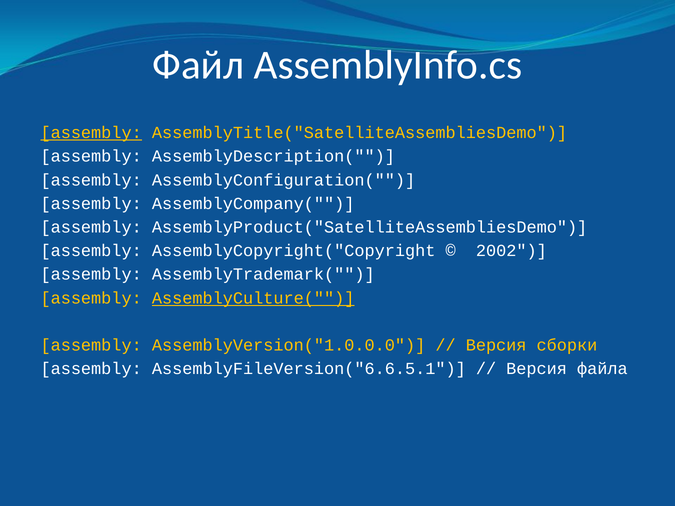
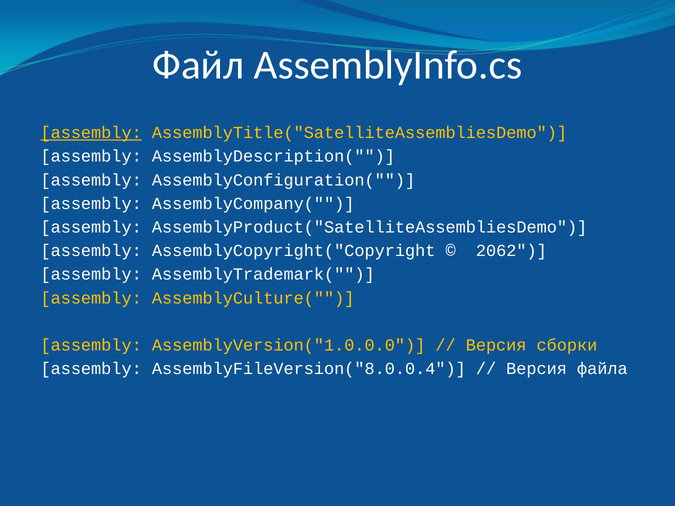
2002: 2002 -> 2062
AssemblyCulture( underline: present -> none
AssemblyFileVersion("6.6.5.1: AssemblyFileVersion("6.6.5.1 -> AssemblyFileVersion("8.0.0.4
